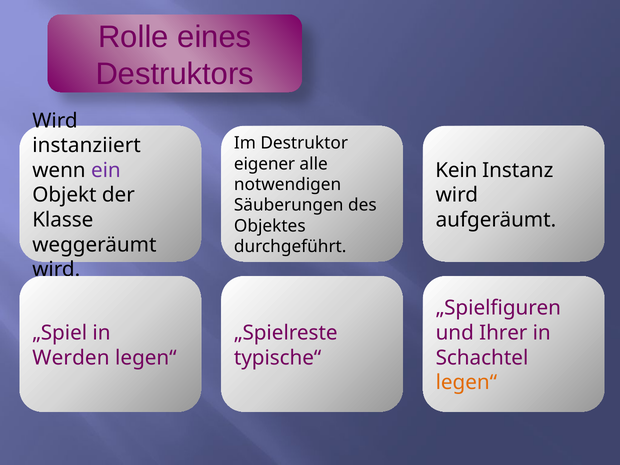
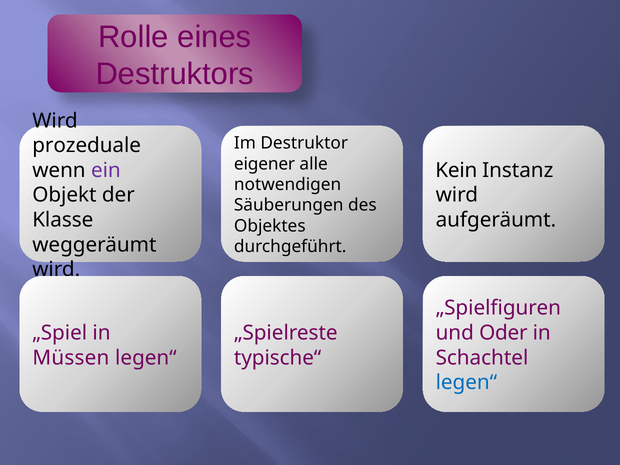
instanziiert: instanziiert -> prozeduale
Ihrer: Ihrer -> Oder
Werden: Werden -> Müssen
legen“ at (466, 383) colour: orange -> blue
